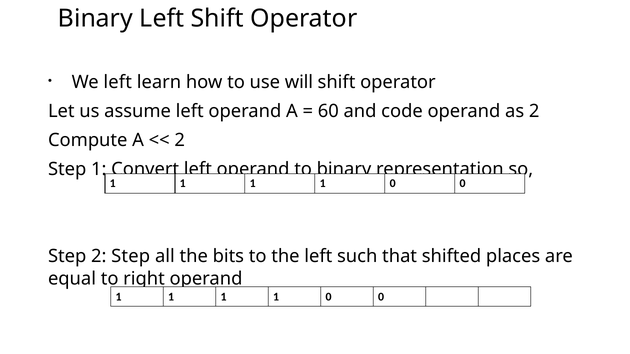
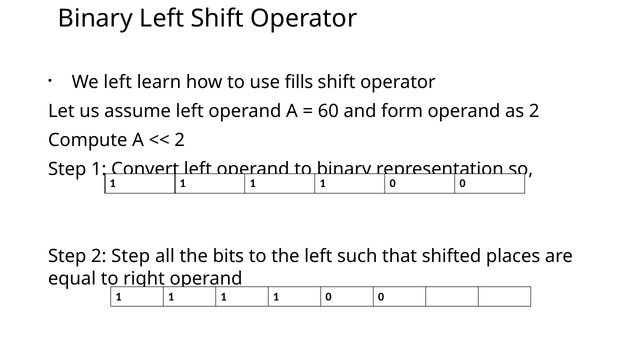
will: will -> fills
code: code -> form
